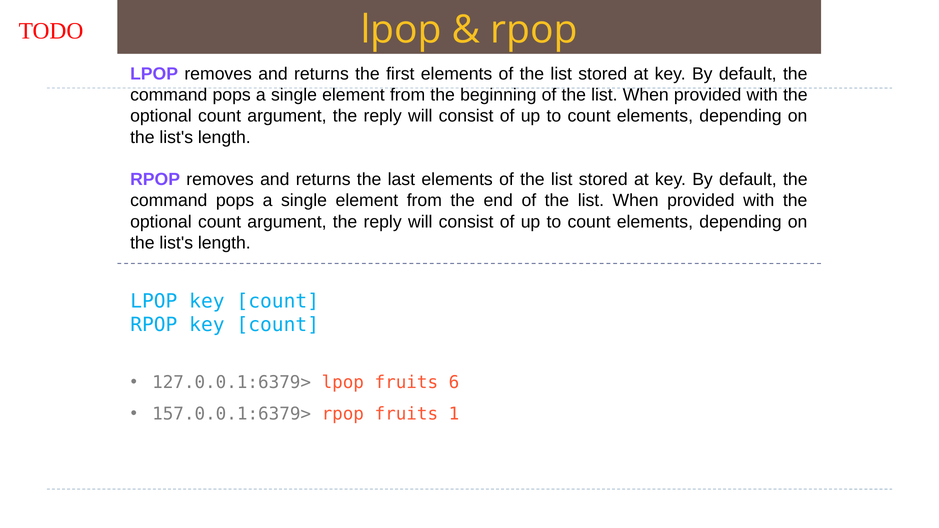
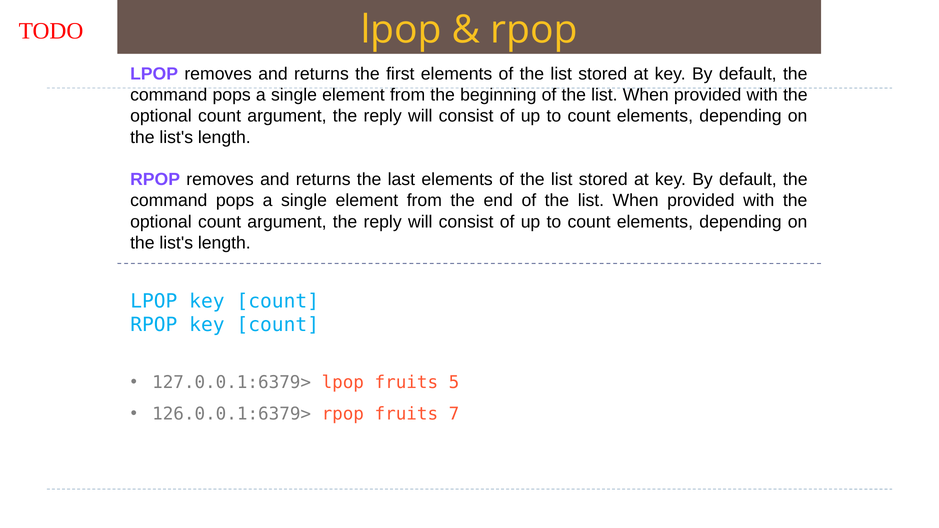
6: 6 -> 5
157.0.0.1:6379>: 157.0.0.1:6379> -> 126.0.0.1:6379>
1: 1 -> 7
